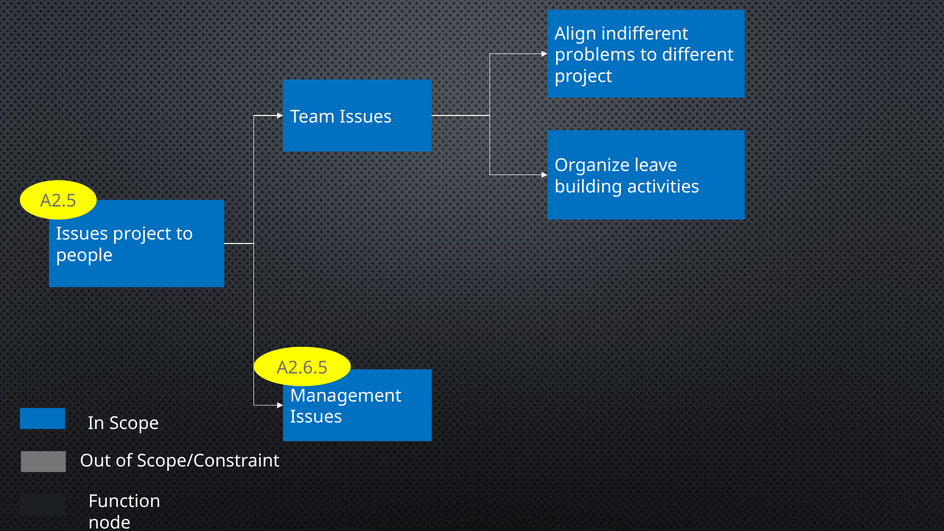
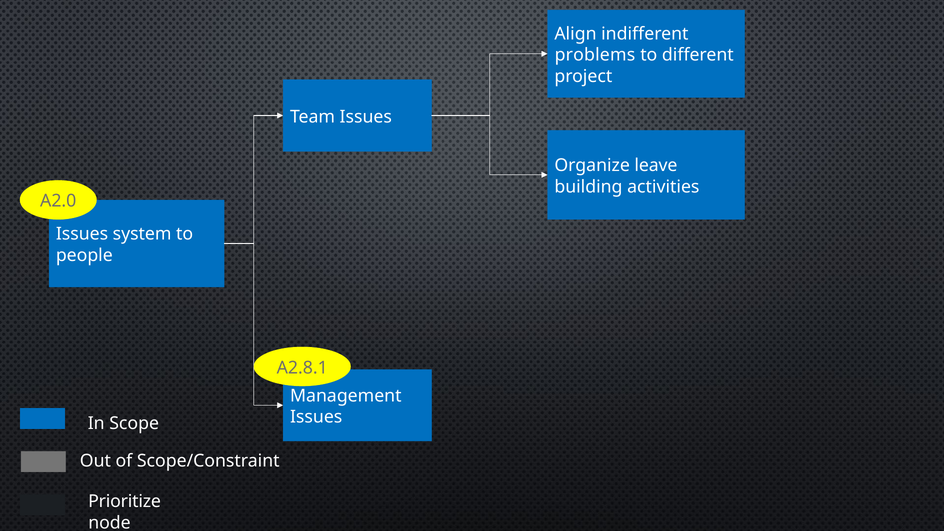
A2.5: A2.5 -> A2.0
Issues project: project -> system
A2.6.5: A2.6.5 -> A2.8.1
Function: Function -> Prioritize
